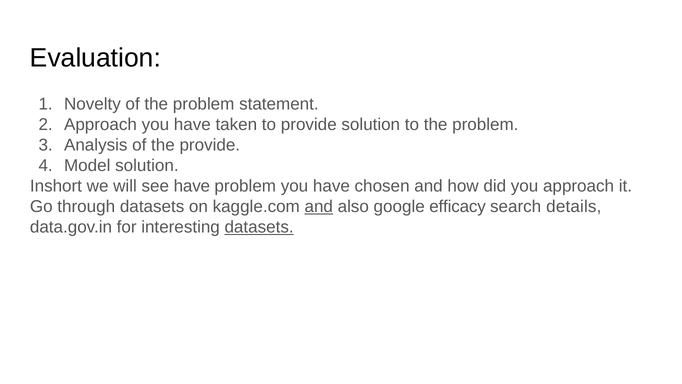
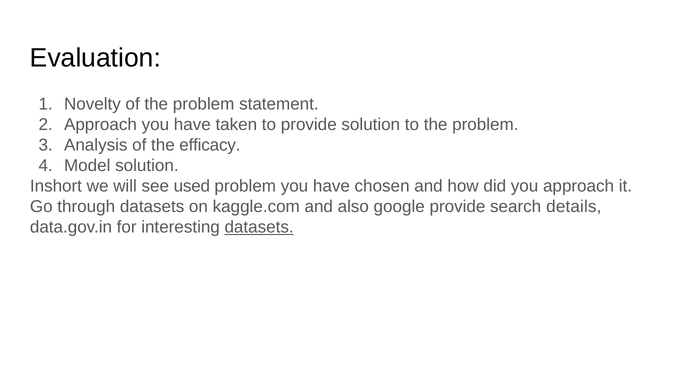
the provide: provide -> efficacy
see have: have -> used
and at (319, 206) underline: present -> none
google efficacy: efficacy -> provide
